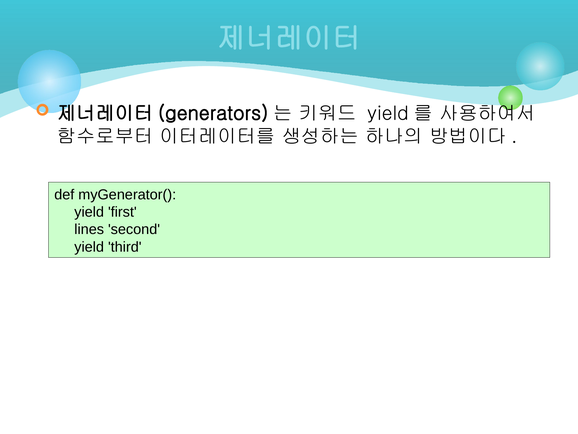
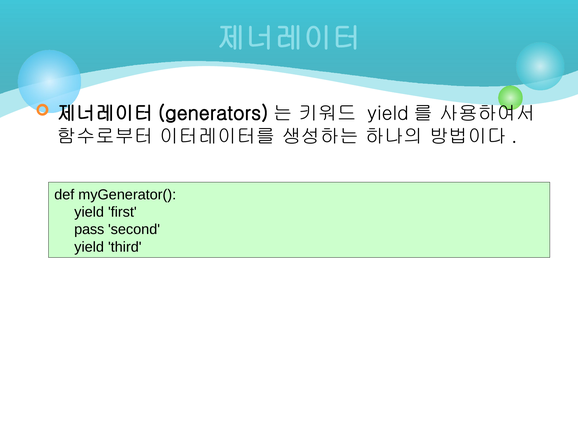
lines: lines -> pass
